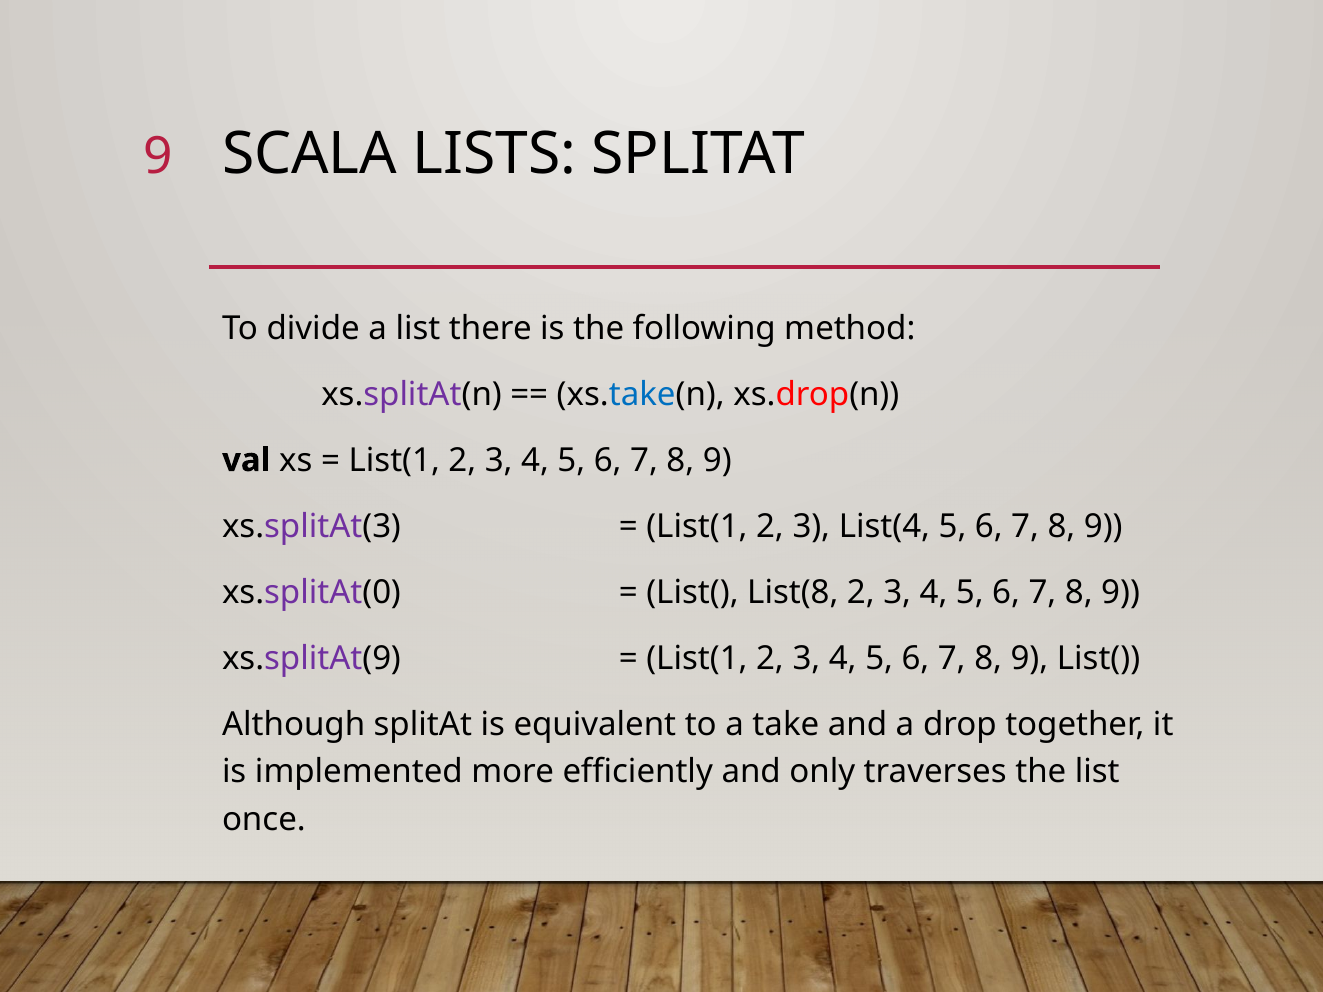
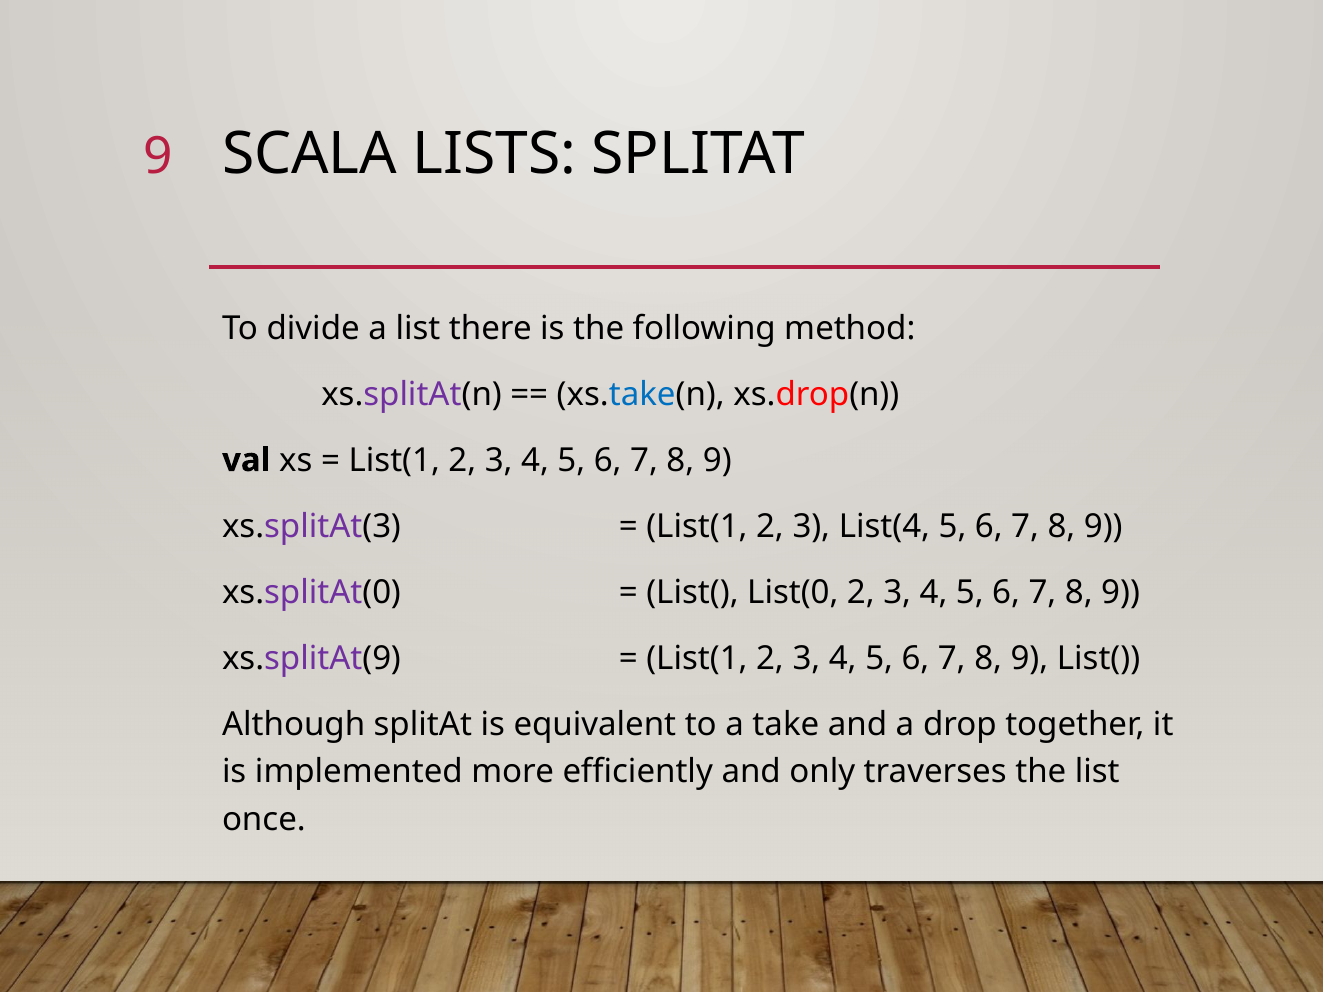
List(8: List(8 -> List(0
